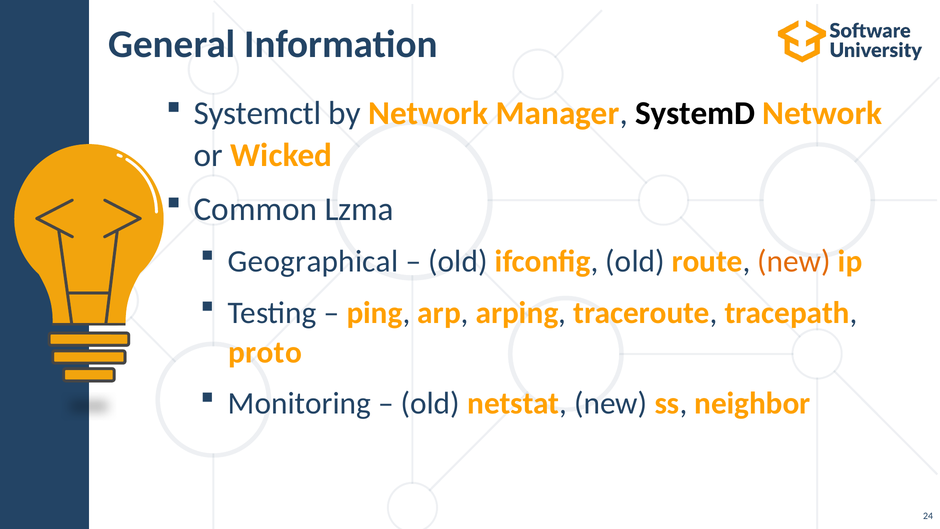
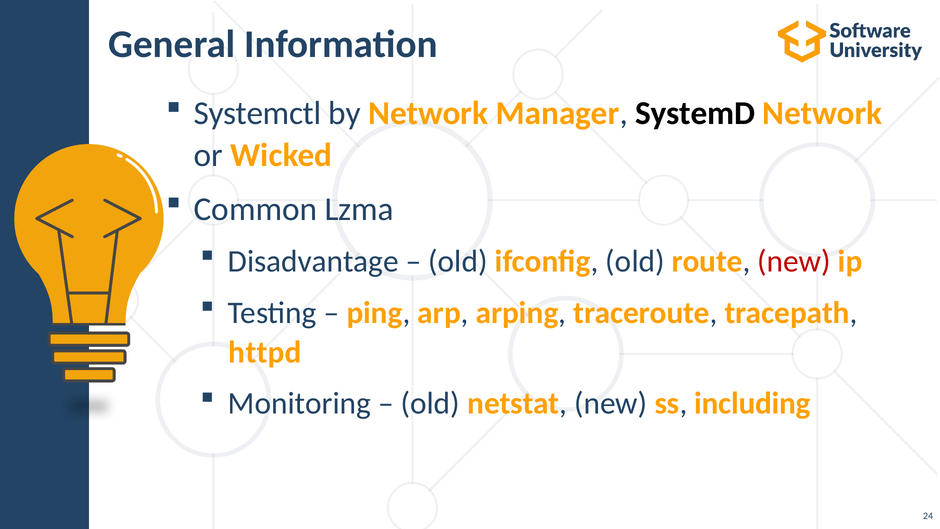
Geographical: Geographical -> Disadvantage
new at (794, 261) colour: orange -> red
proto: proto -> httpd
neighbor: neighbor -> including
